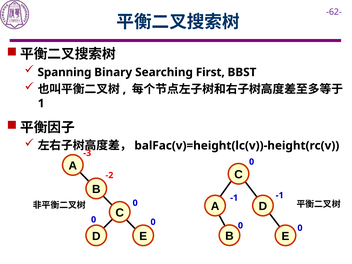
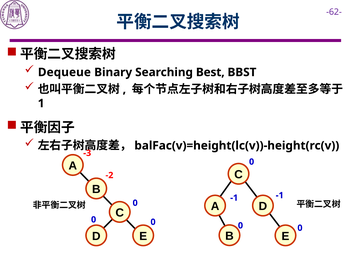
Spanning: Spanning -> Dequeue
First: First -> Best
